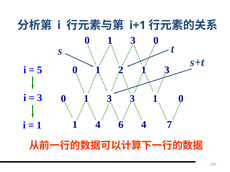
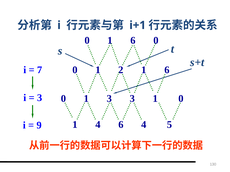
3 at (133, 41): 3 -> 6
5: 5 -> 7
3 at (167, 70): 3 -> 6
7: 7 -> 5
1 at (39, 126): 1 -> 9
